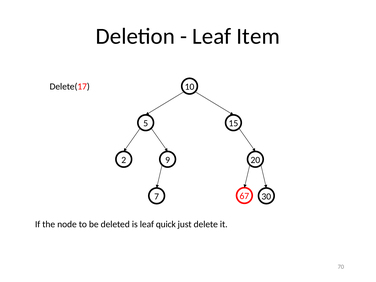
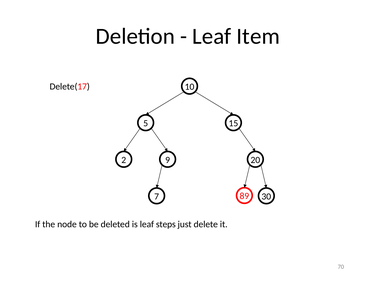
67: 67 -> 89
quick: quick -> steps
